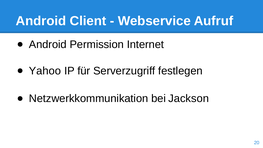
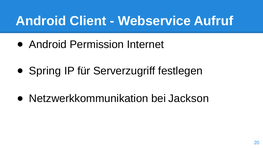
Yahoo: Yahoo -> Spring
